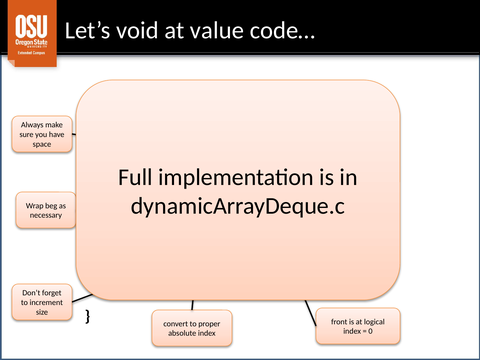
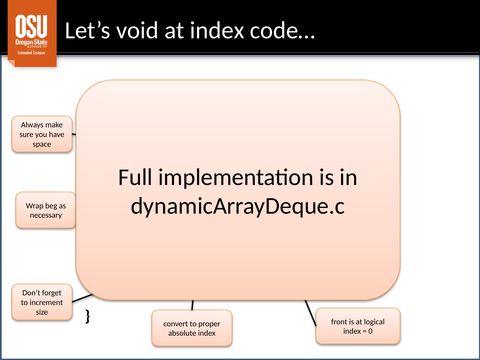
at value: value -> index
